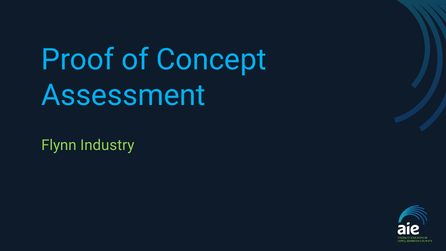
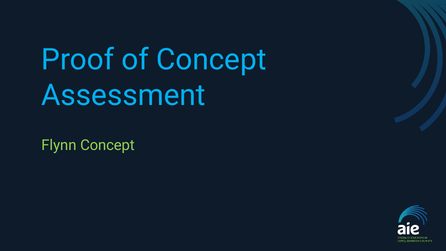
Flynn Industry: Industry -> Concept
